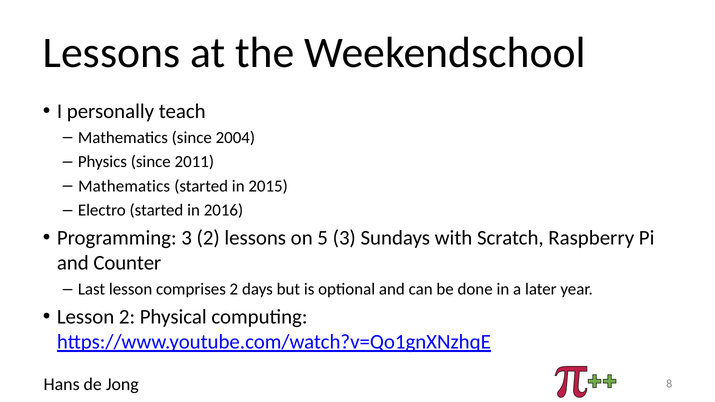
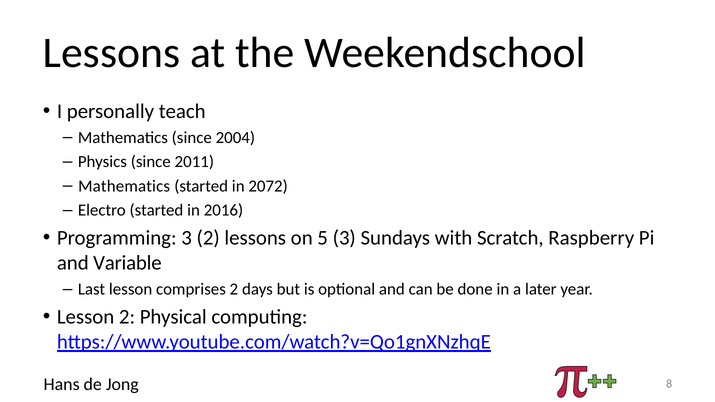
2015: 2015 -> 2072
Counter: Counter -> Variable
